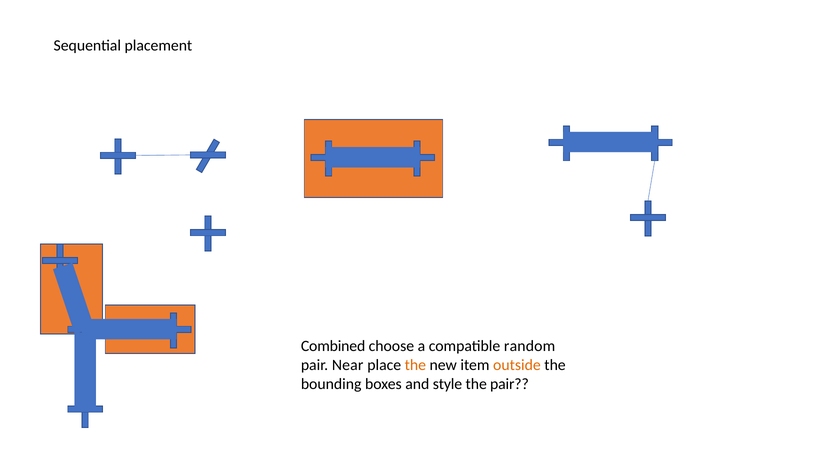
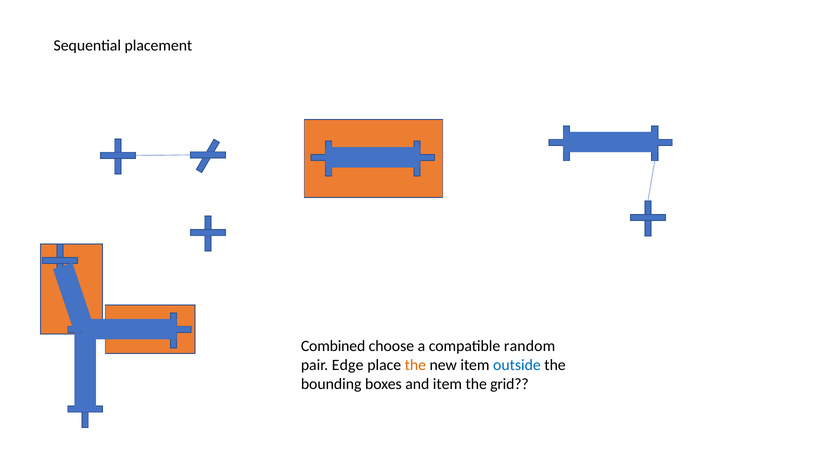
Near: Near -> Edge
outside colour: orange -> blue
and style: style -> item
the pair: pair -> grid
